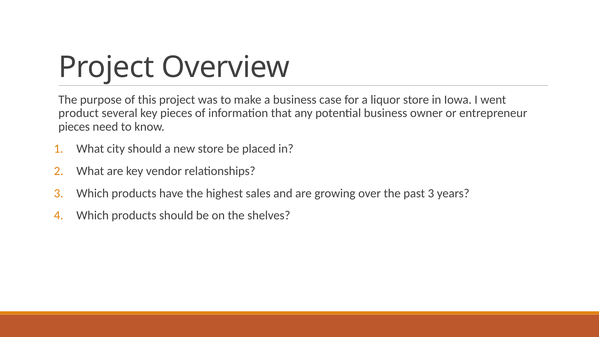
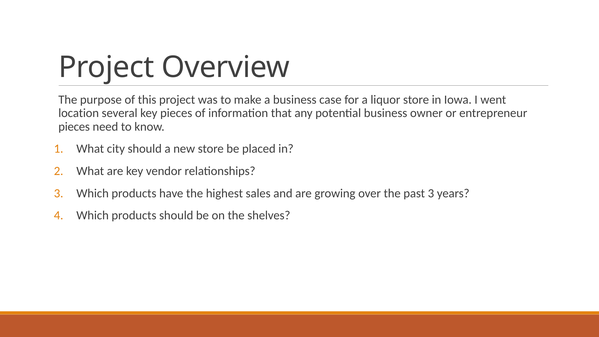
product: product -> location
